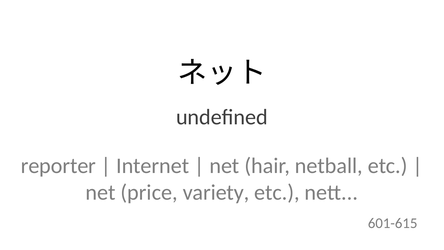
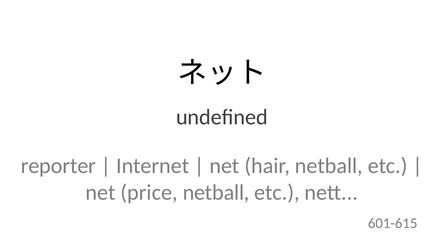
price variety: variety -> netball
